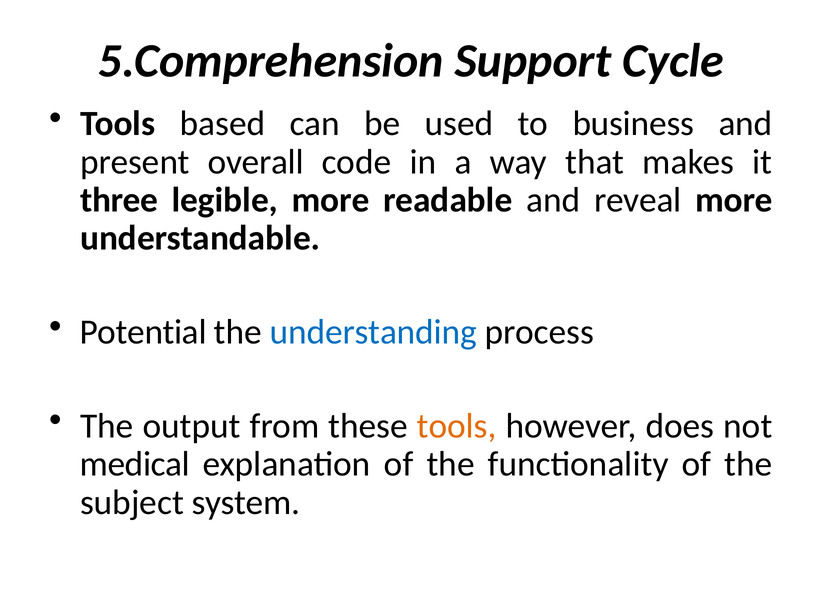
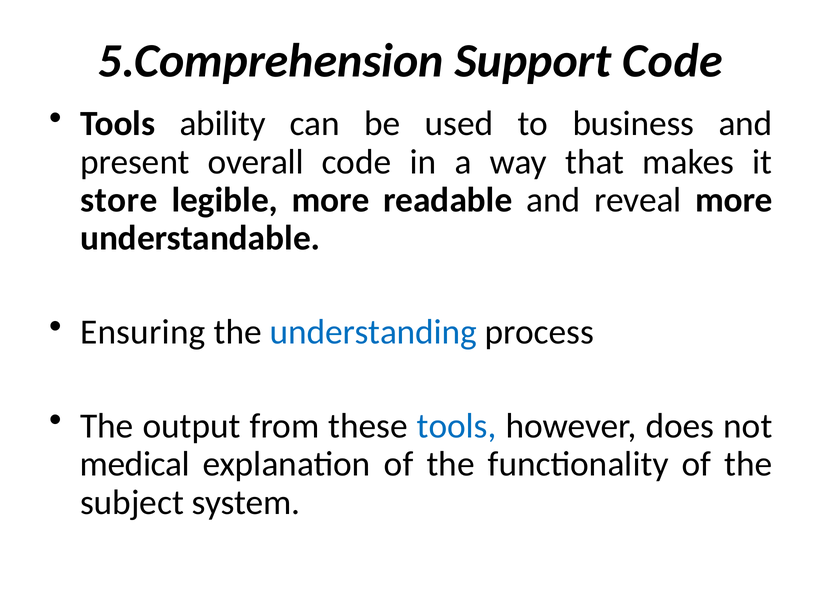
Support Cycle: Cycle -> Code
based: based -> ability
three: three -> store
Potential: Potential -> Ensuring
tools at (457, 426) colour: orange -> blue
